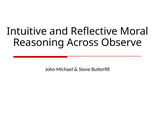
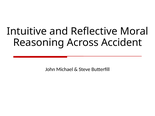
Observe: Observe -> Accident
